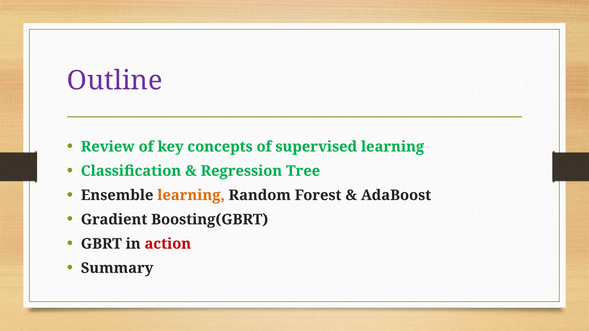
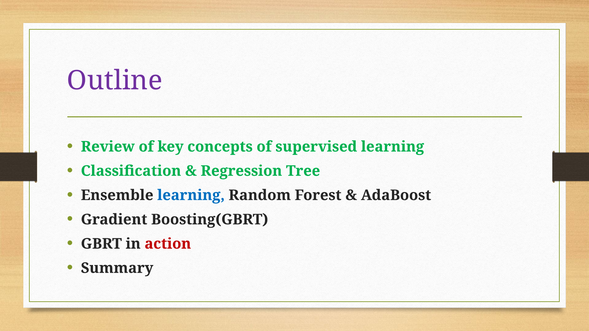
learning at (191, 195) colour: orange -> blue
